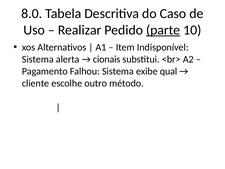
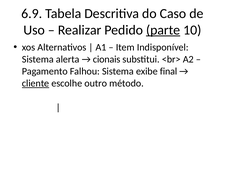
8.0: 8.0 -> 6.9
qual: qual -> final
cliente underline: none -> present
